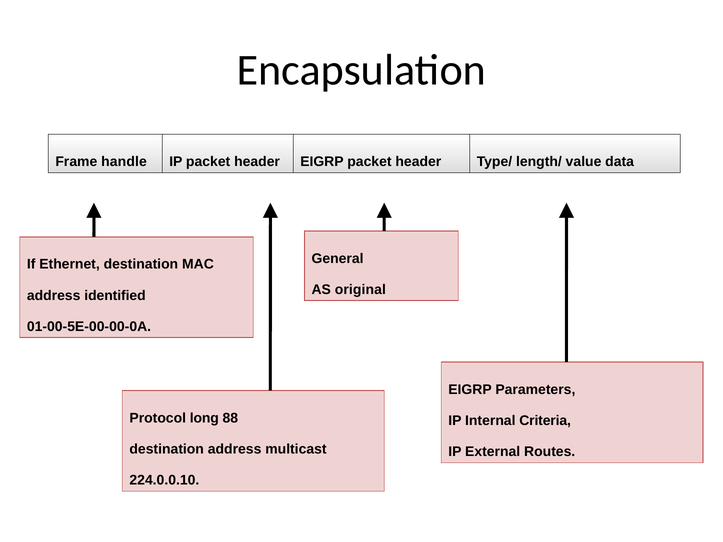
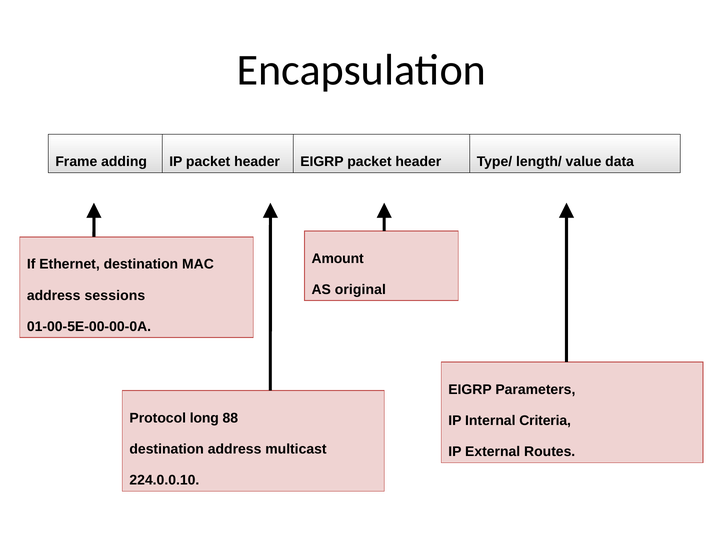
handle: handle -> adding
General: General -> Amount
identified: identified -> sessions
